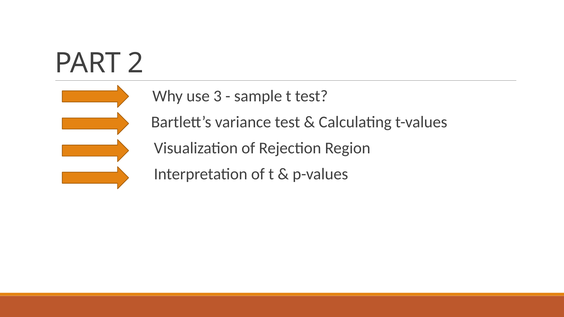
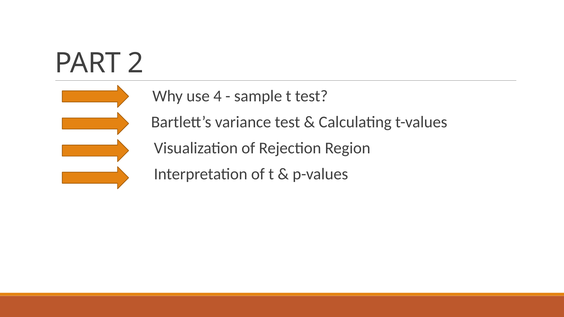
3: 3 -> 4
